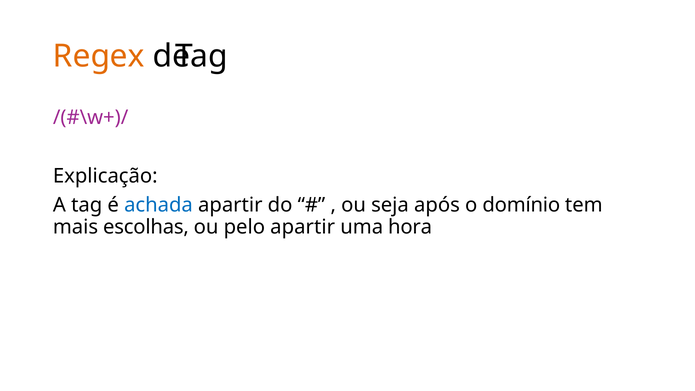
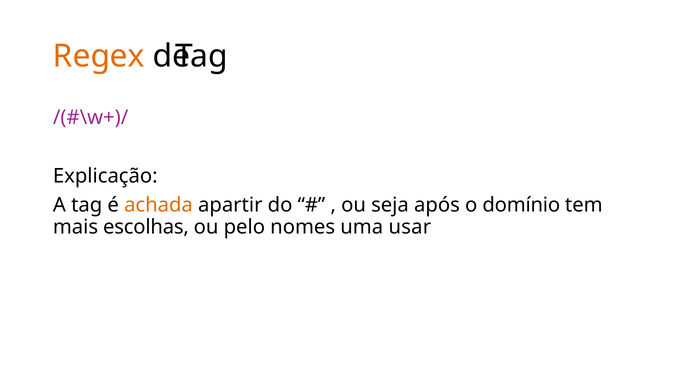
achada colour: blue -> orange
pelo apartir: apartir -> nomes
hora: hora -> usar
